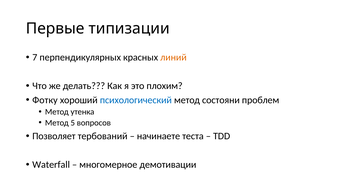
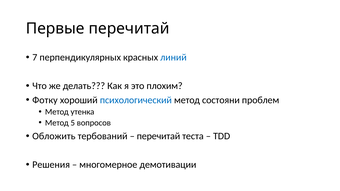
Первые типизации: типизации -> перечитай
линий colour: orange -> blue
Позволяет: Позволяет -> Обложить
начинаете at (158, 136): начинаете -> перечитай
Waterfall: Waterfall -> Решения
